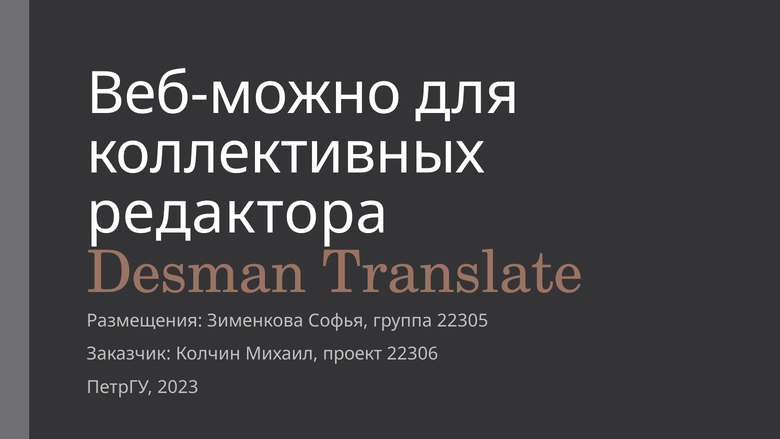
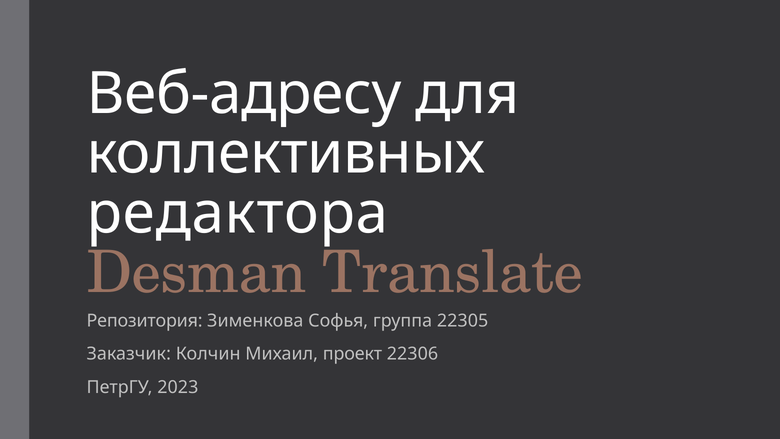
Веб-можно: Веб-можно -> Веб-адресу
Размещения: Размещения -> Репозитория
